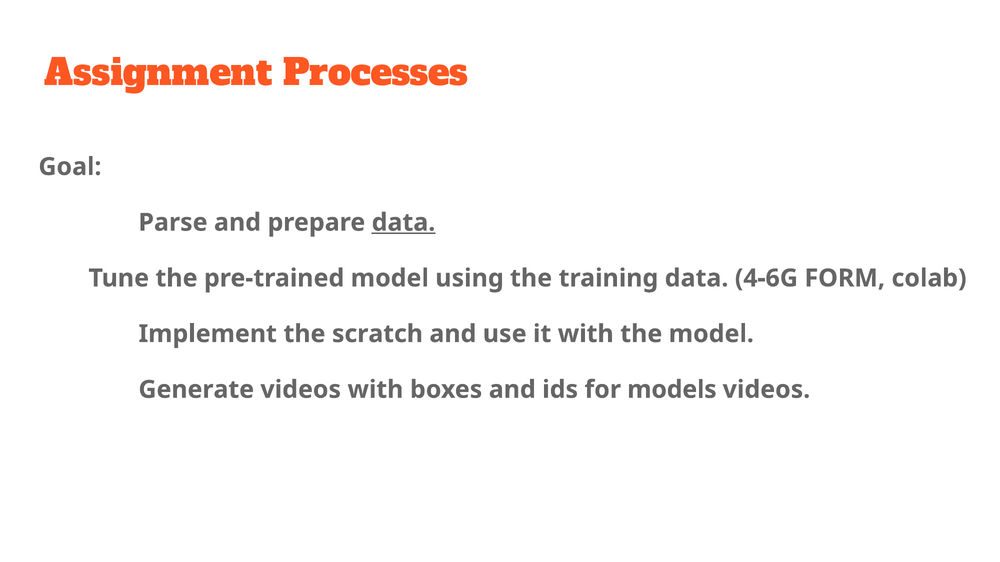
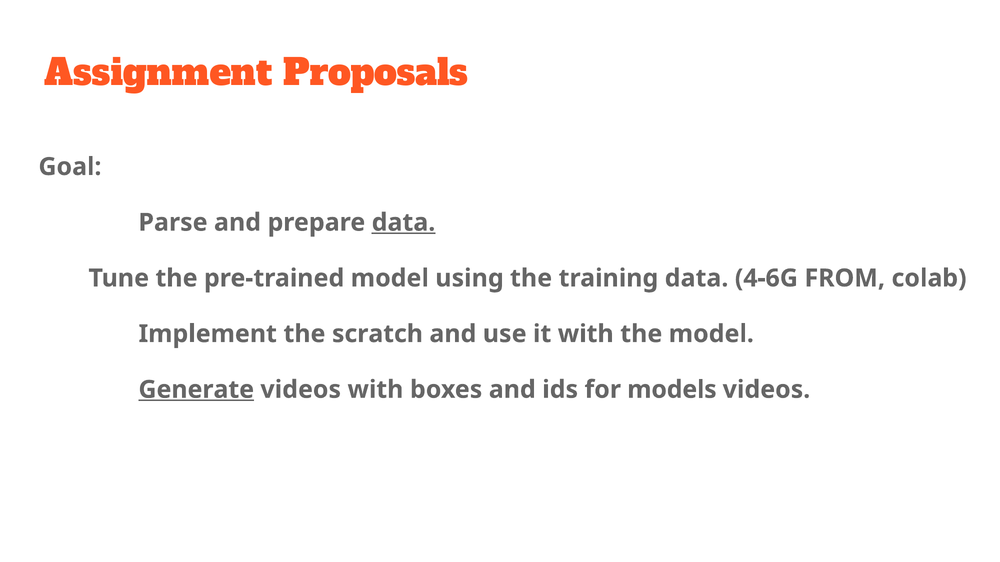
Processes: Processes -> Proposals
FORM: FORM -> FROM
Generate underline: none -> present
